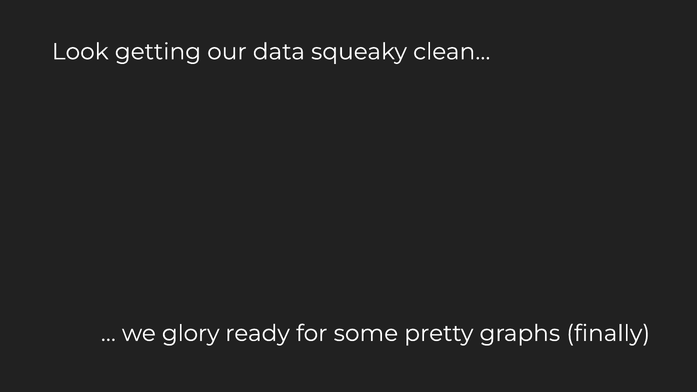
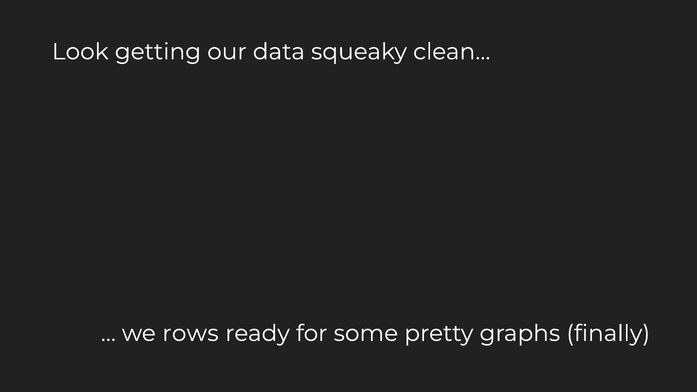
glory: glory -> rows
